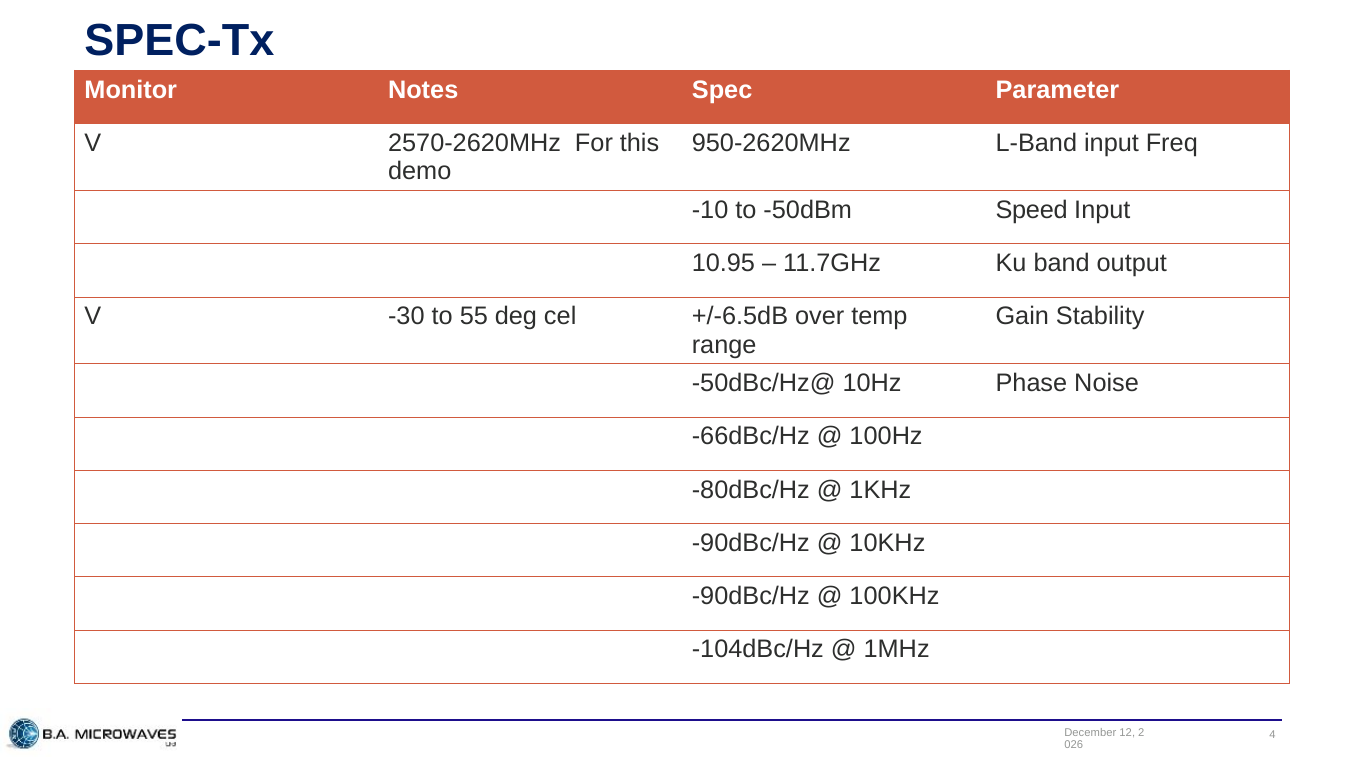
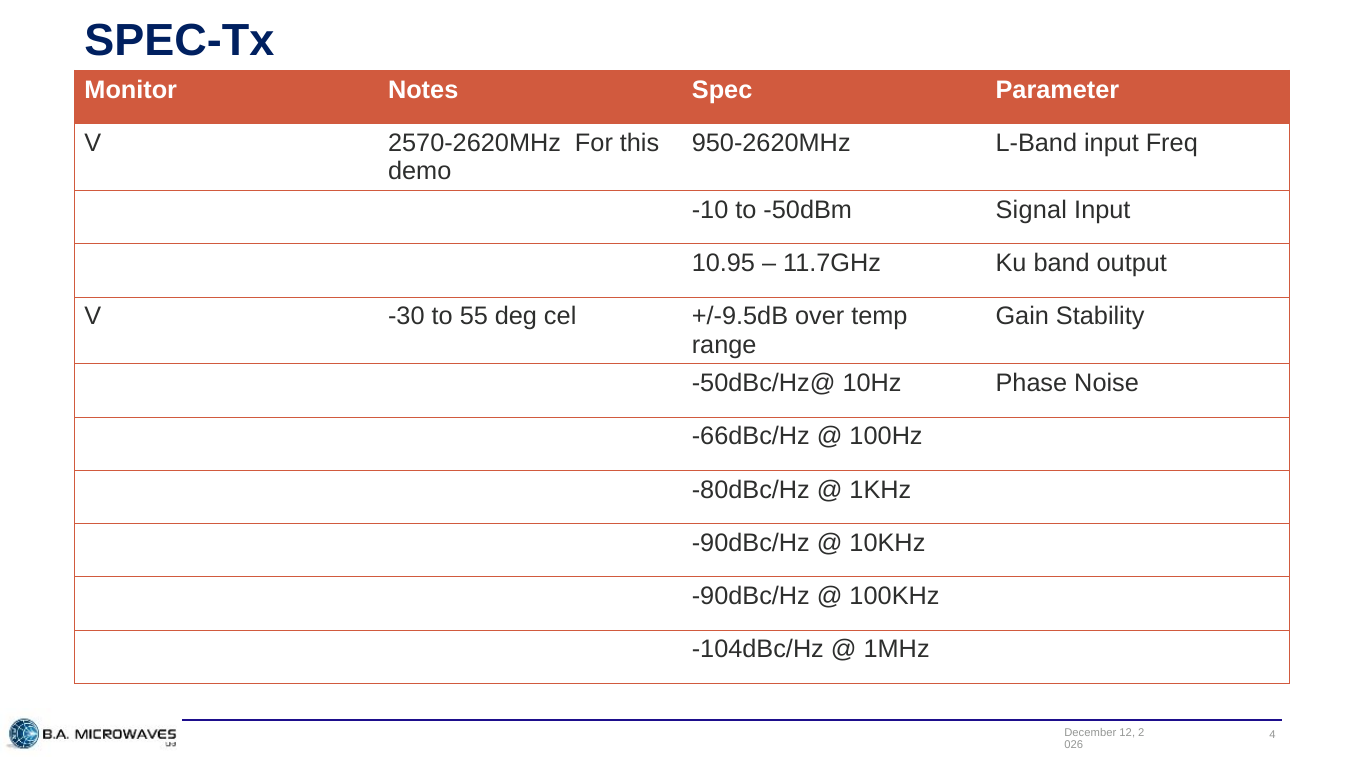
Speed: Speed -> Signal
+/-6.5dB: +/-6.5dB -> +/-9.5dB
